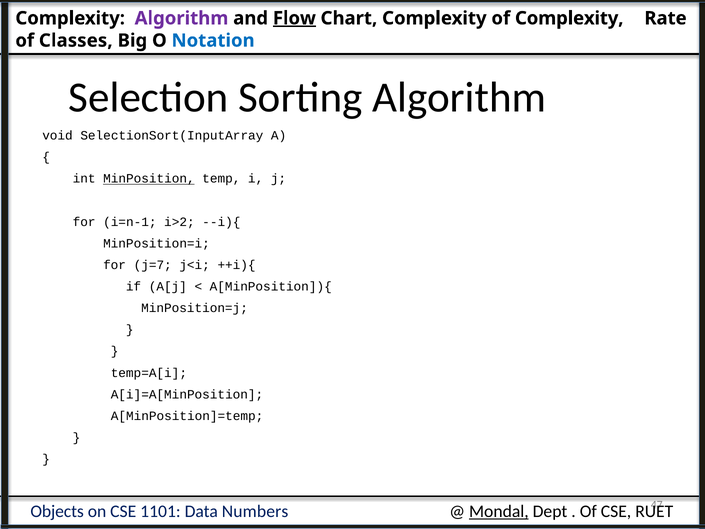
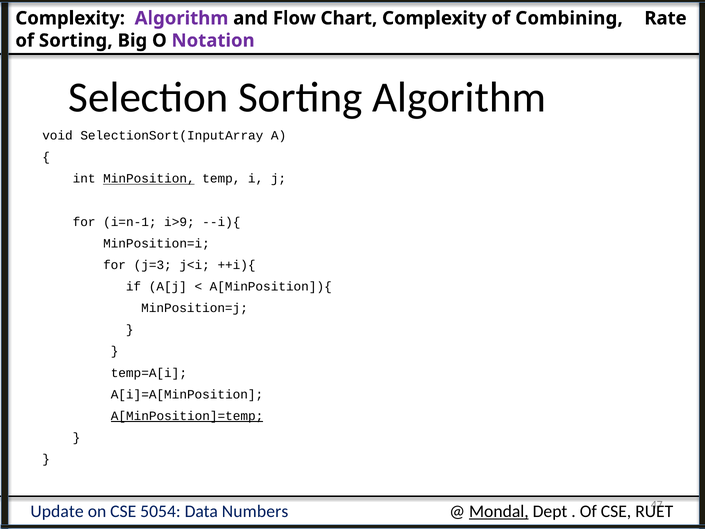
Flow underline: present -> none
of Complexity: Complexity -> Combining
of Classes: Classes -> Sorting
Notation colour: blue -> purple
i>2: i>2 -> i>9
j=7: j=7 -> j=3
A[MinPosition]=temp underline: none -> present
Objects: Objects -> Update
1101: 1101 -> 5054
